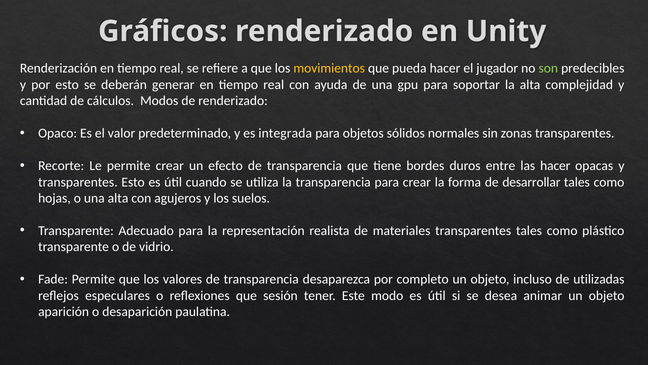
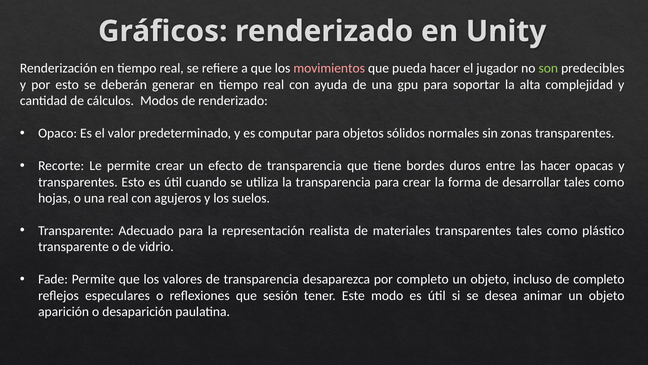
movimientos colour: yellow -> pink
integrada: integrada -> computar
una alta: alta -> real
de utilizadas: utilizadas -> completo
